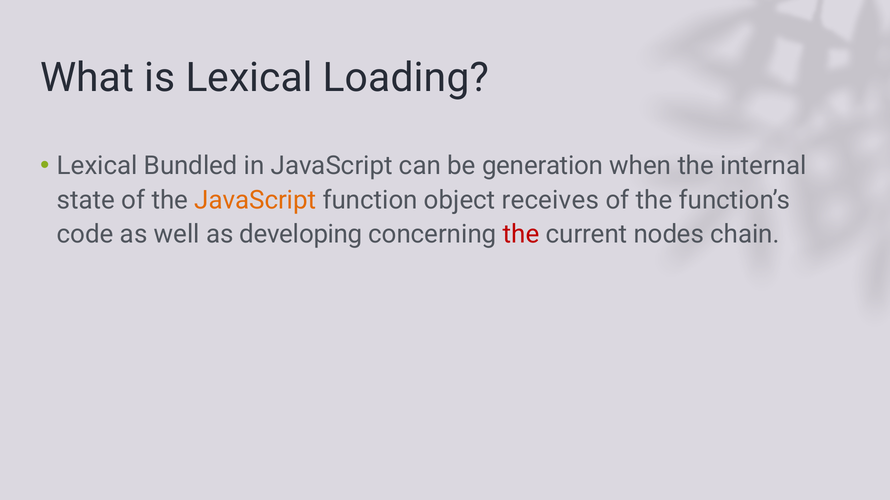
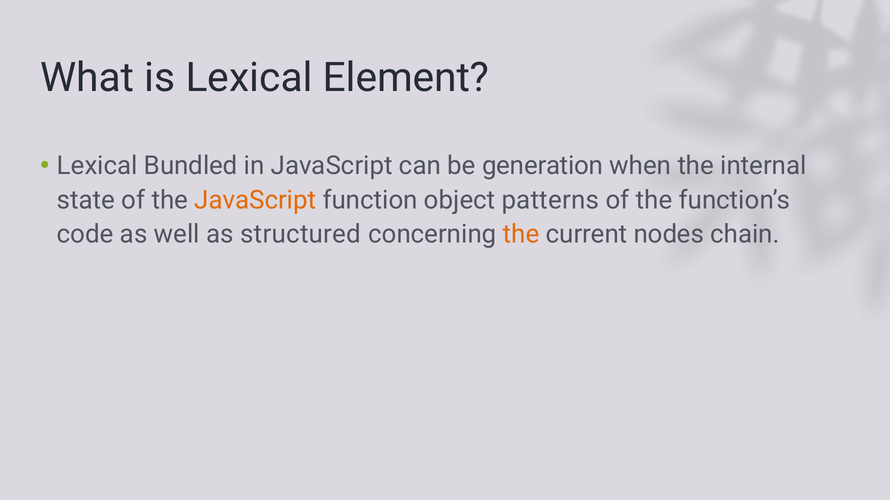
Loading: Loading -> Element
receives: receives -> patterns
developing: developing -> structured
the at (521, 235) colour: red -> orange
